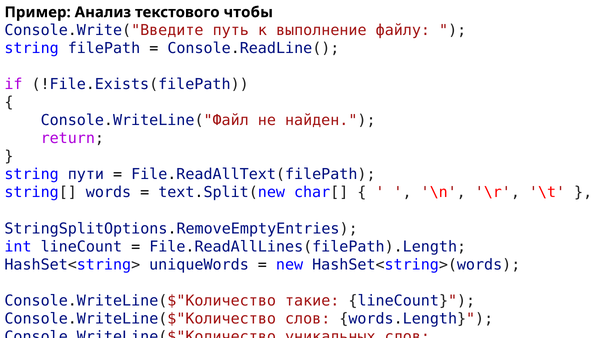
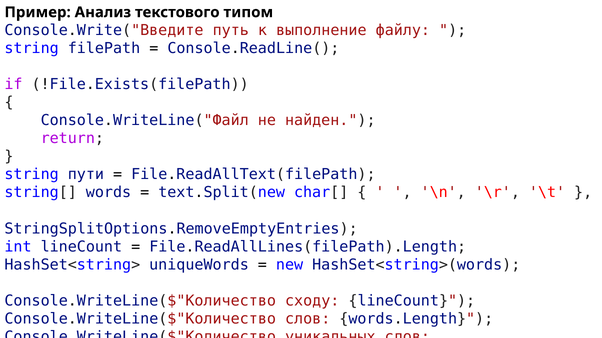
чтобы: чтобы -> типом
такие: такие -> сходу
